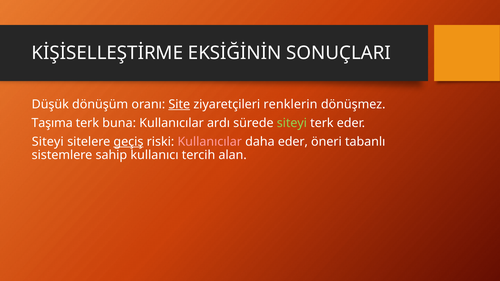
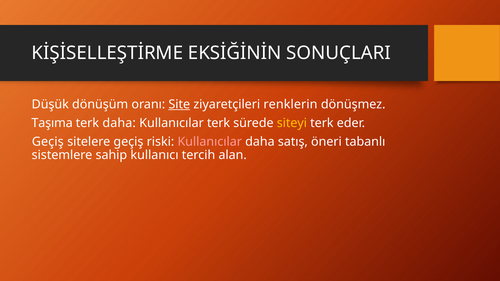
terk buna: buna -> daha
Kullanıcılar ardı: ardı -> terk
siteyi at (292, 123) colour: light green -> yellow
Siteyi at (48, 142): Siteyi -> Geçiş
geçiş at (128, 142) underline: present -> none
daha eder: eder -> satış
